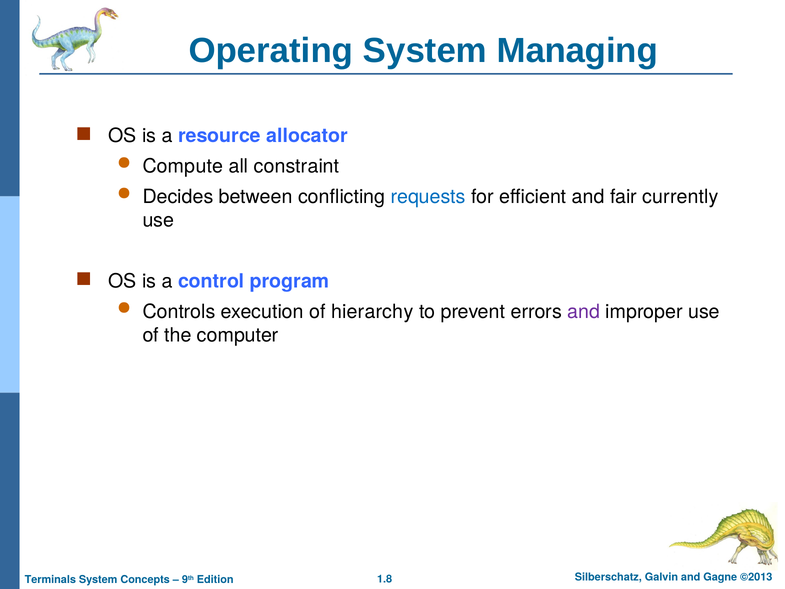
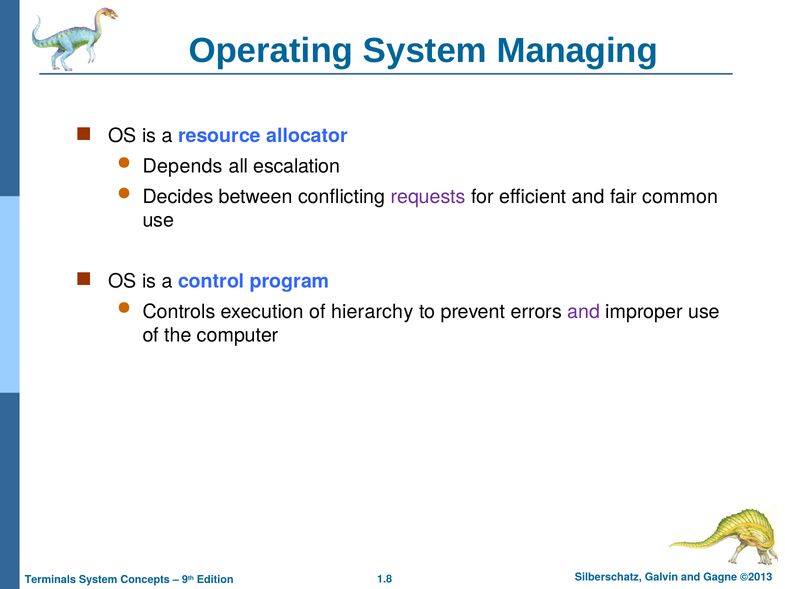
Compute: Compute -> Depends
constraint: constraint -> escalation
requests colour: blue -> purple
currently: currently -> common
